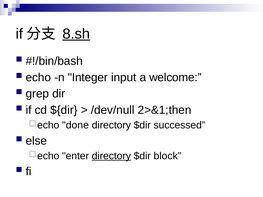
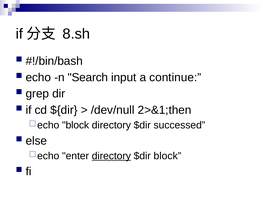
8.sh underline: present -> none
Integer: Integer -> Search
welcome: welcome -> continue
done at (75, 125): done -> block
